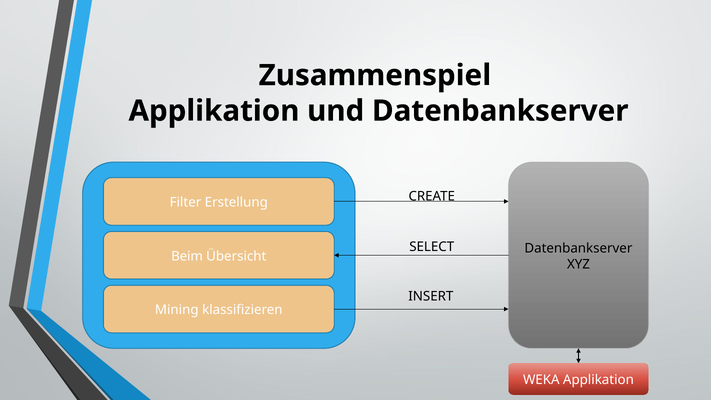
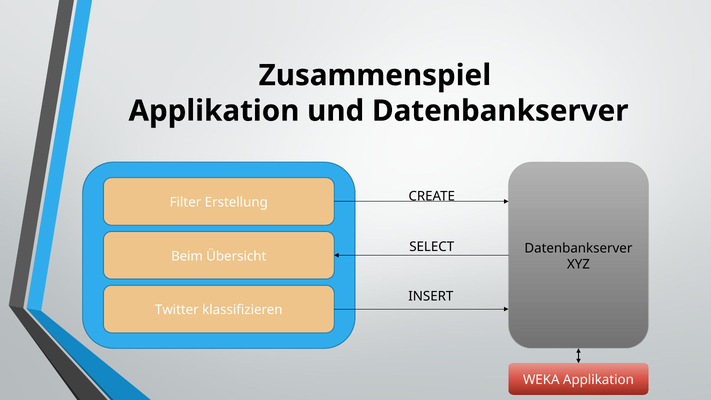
Mining: Mining -> Twitter
